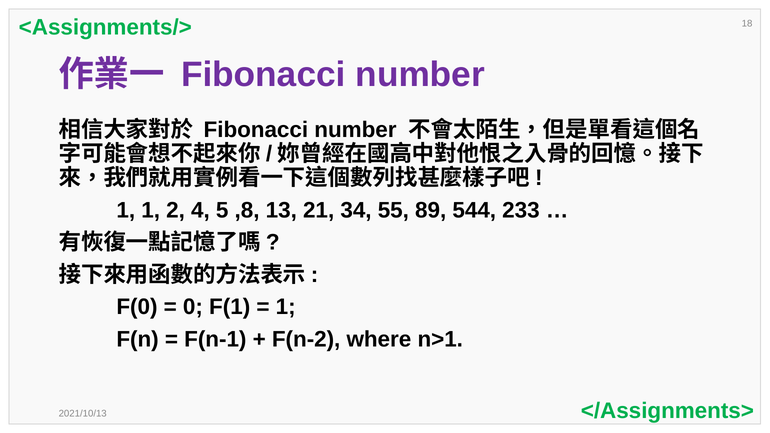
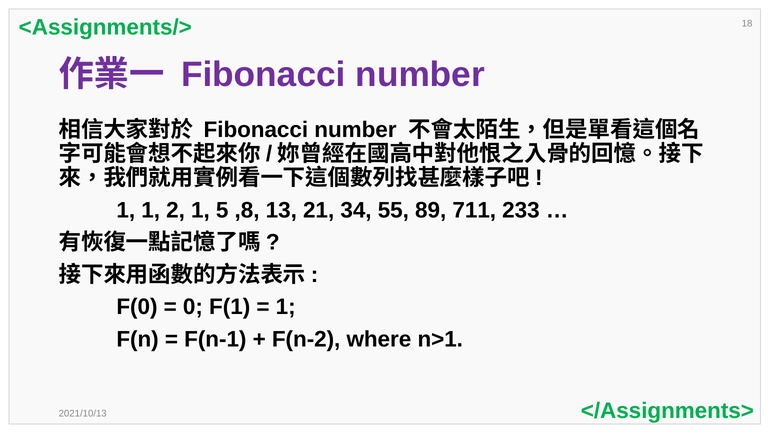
2 4: 4 -> 1
544: 544 -> 711
